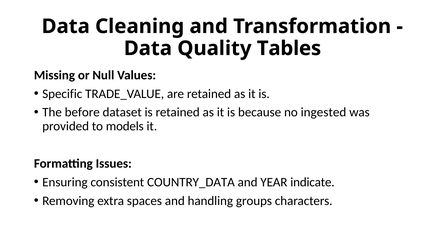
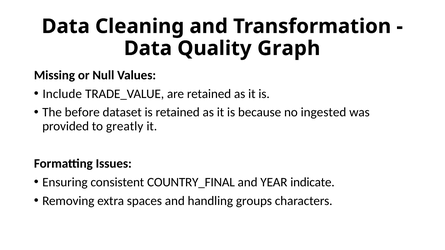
Tables: Tables -> Graph
Specific: Specific -> Include
models: models -> greatly
COUNTRY_DATA: COUNTRY_DATA -> COUNTRY_FINAL
